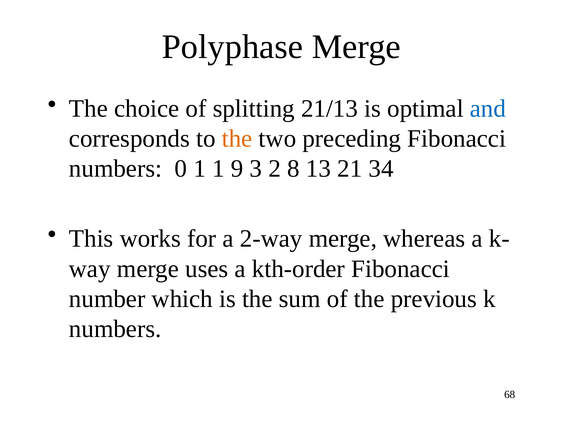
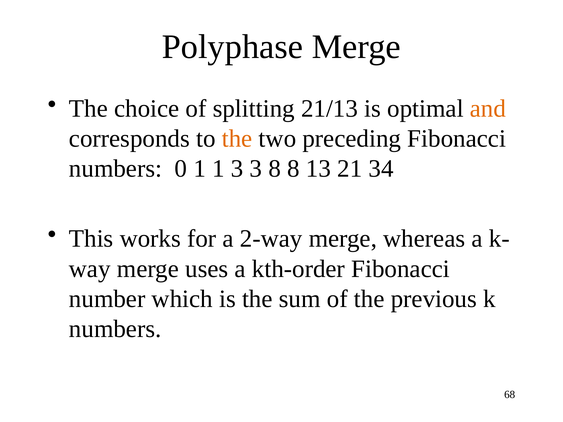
and colour: blue -> orange
1 9: 9 -> 3
3 2: 2 -> 8
